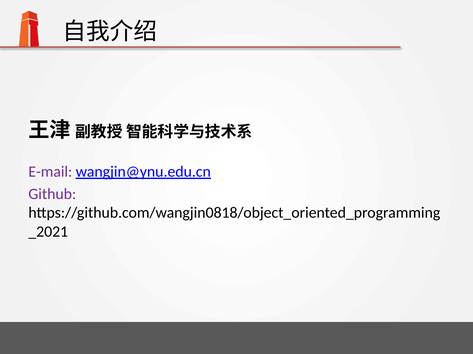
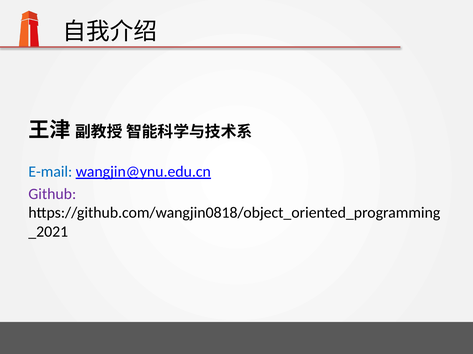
E-mail colour: purple -> blue
